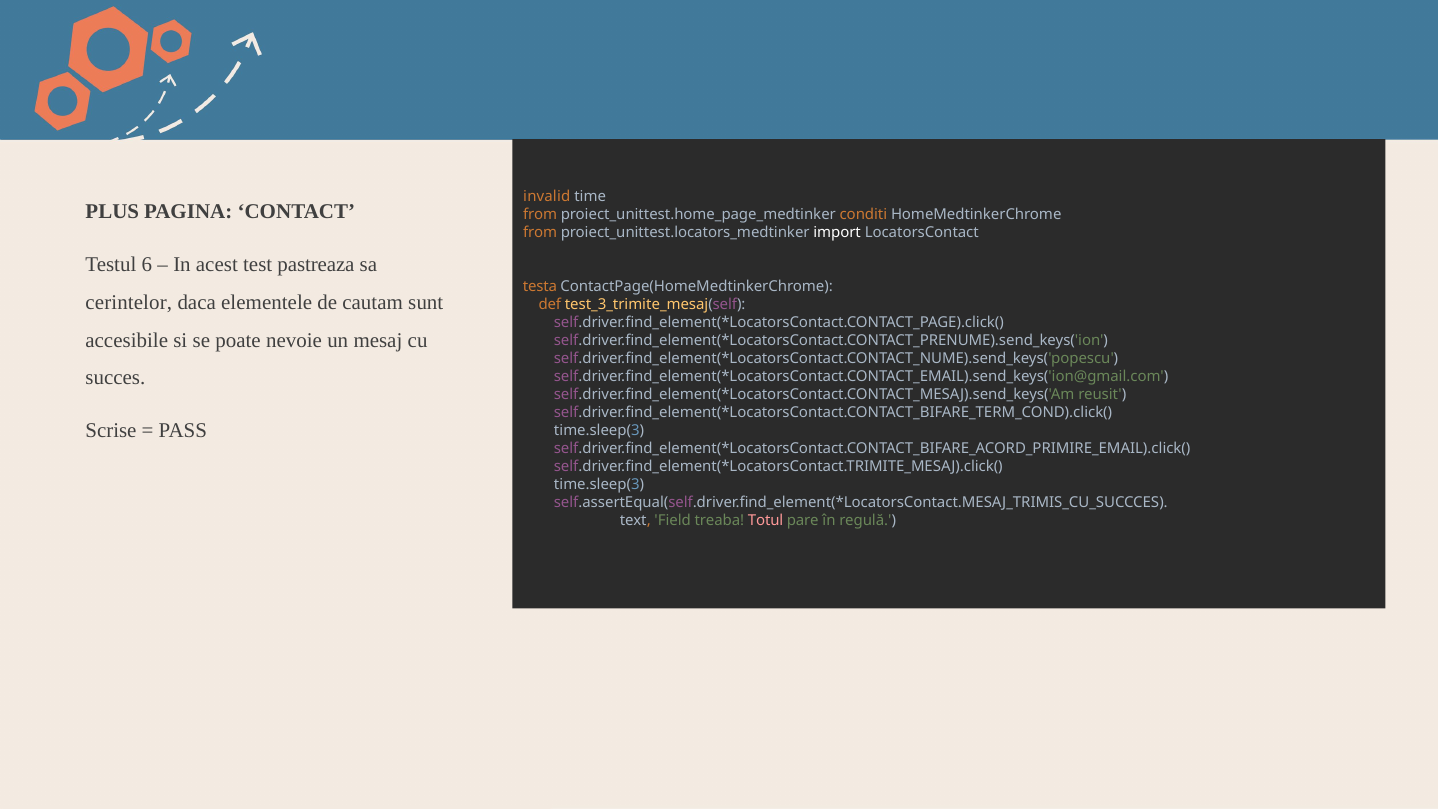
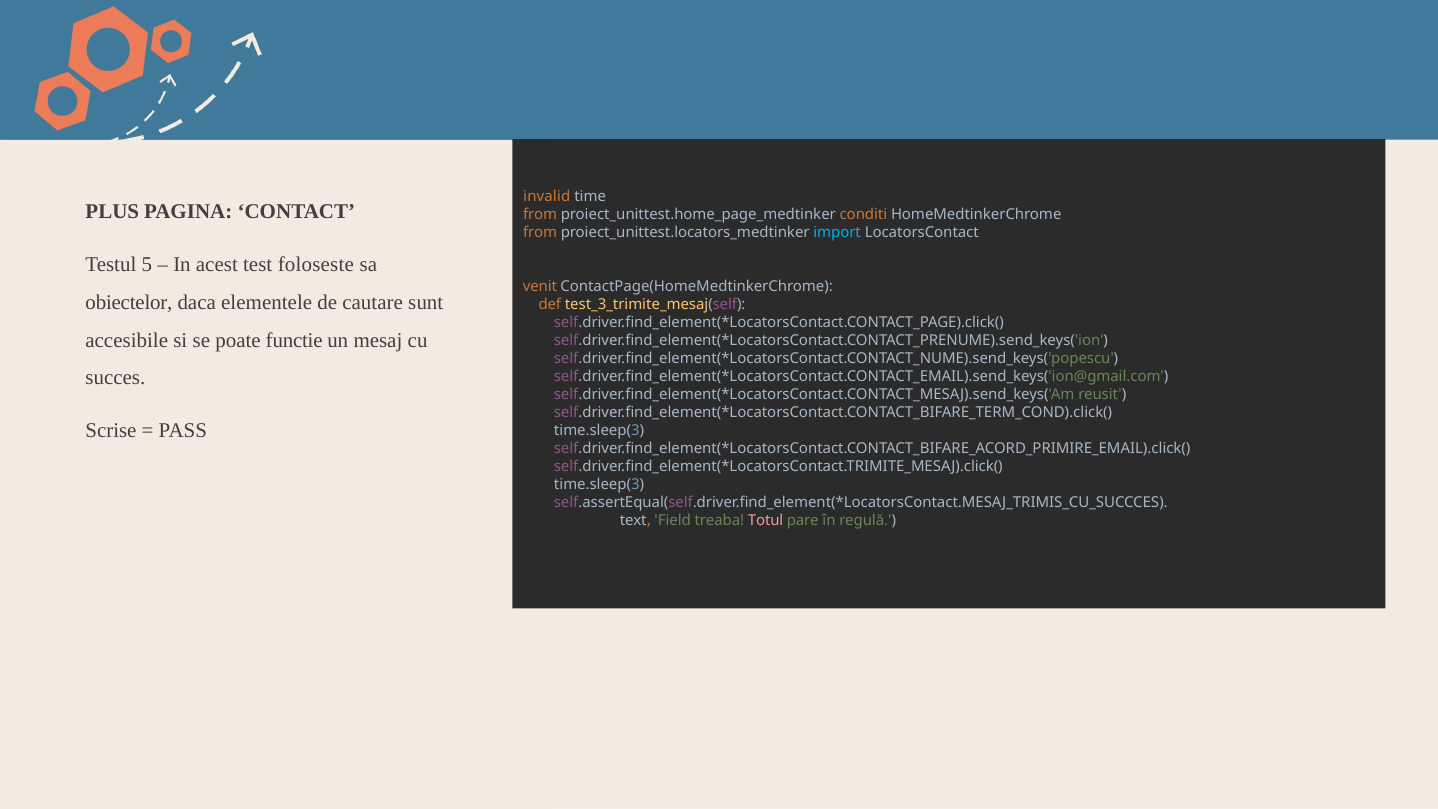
import colour: white -> light blue
6: 6 -> 5
pastreaza: pastreaza -> foloseste
testa: testa -> venit
cerintelor: cerintelor -> obiectelor
cautam: cautam -> cautare
nevoie: nevoie -> functie
